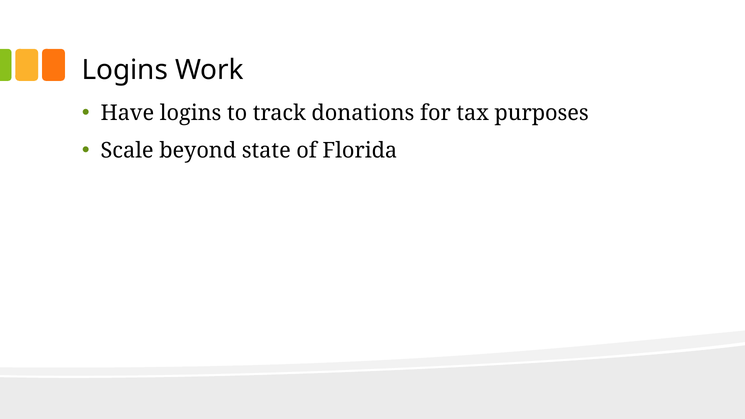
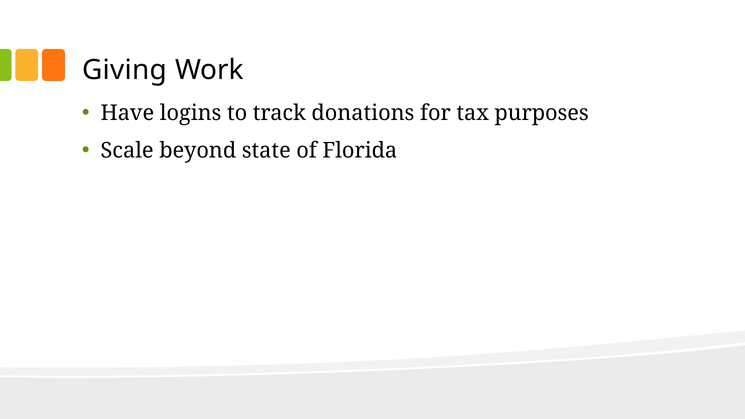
Logins at (125, 70): Logins -> Giving
